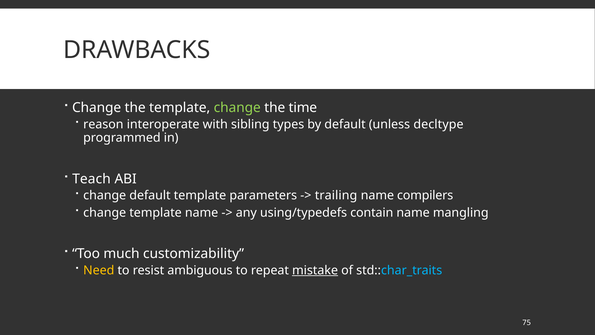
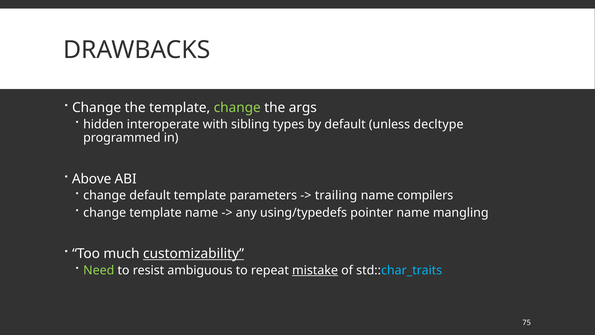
time: time -> args
reason: reason -> hidden
Teach: Teach -> Above
contain: contain -> pointer
customizability underline: none -> present
Need colour: yellow -> light green
